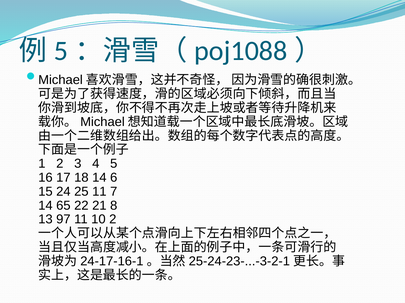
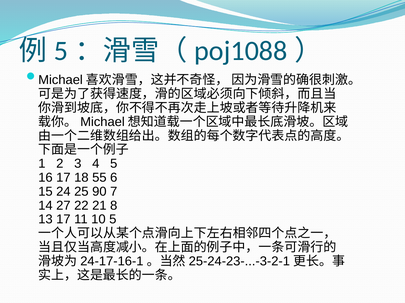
18 14: 14 -> 55
25 11: 11 -> 90
65: 65 -> 27
13 97: 97 -> 17
10 2: 2 -> 5
